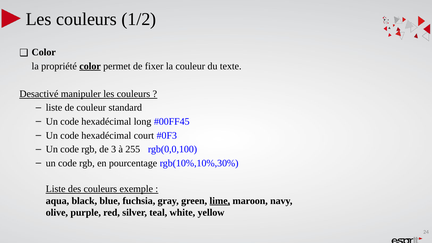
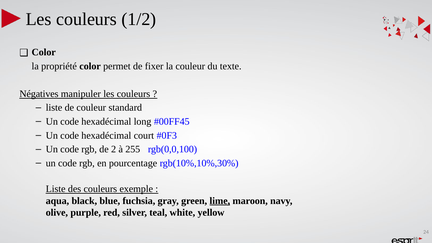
color at (90, 66) underline: present -> none
Desactivé: Desactivé -> Négatives
3: 3 -> 2
